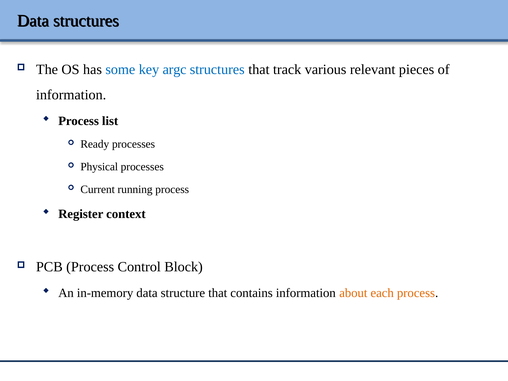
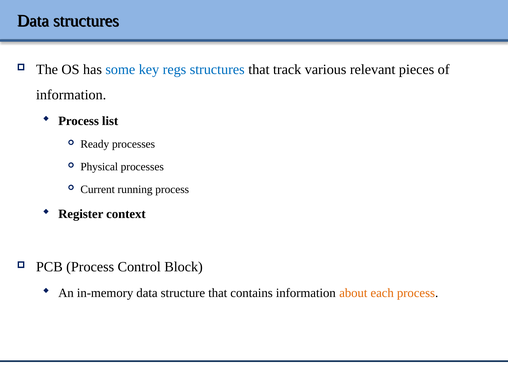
argc: argc -> regs
